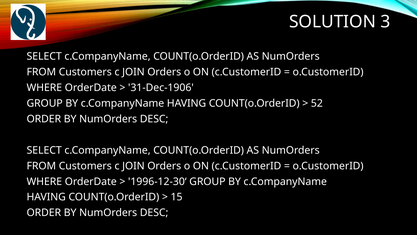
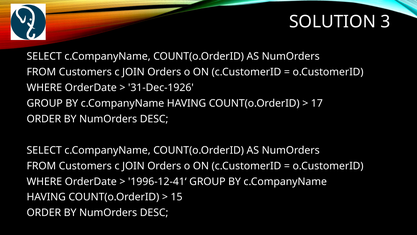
31-Dec-1906: 31-Dec-1906 -> 31-Dec-1926
52: 52 -> 17
1996-12-30‘: 1996-12-30‘ -> 1996-12-41‘
